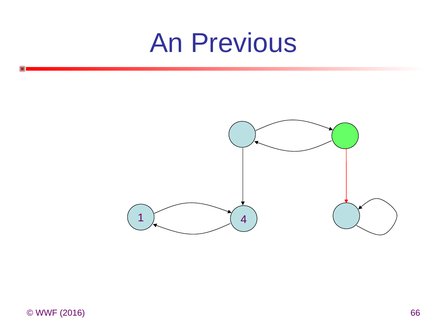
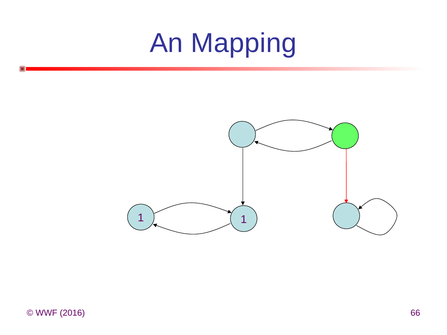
Previous: Previous -> Mapping
1 4: 4 -> 1
